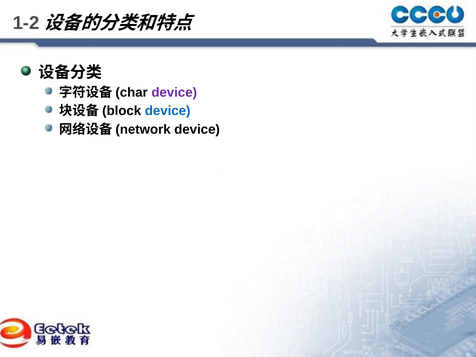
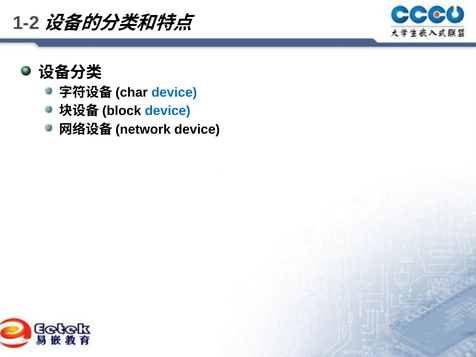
device at (174, 92) colour: purple -> blue
